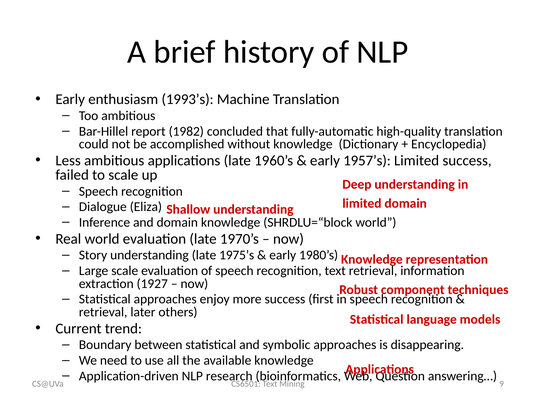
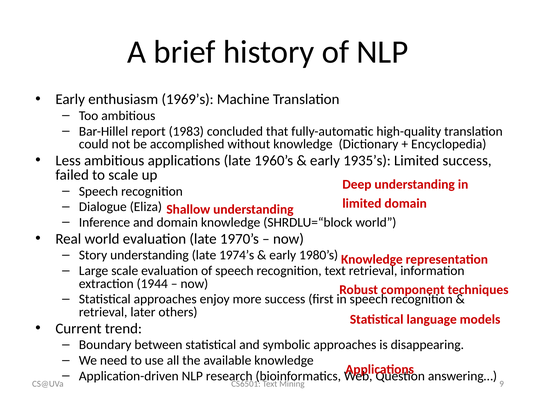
1993’s: 1993’s -> 1969’s
1982: 1982 -> 1983
1957’s: 1957’s -> 1935’s
1975’s: 1975’s -> 1974’s
1927: 1927 -> 1944
